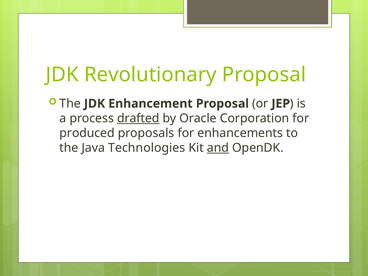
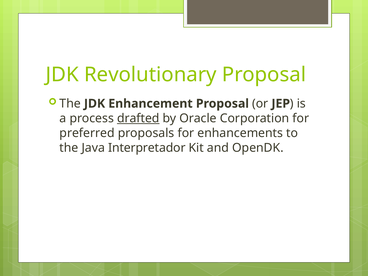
produced: produced -> preferred
Technologies: Technologies -> Interpretador
and underline: present -> none
